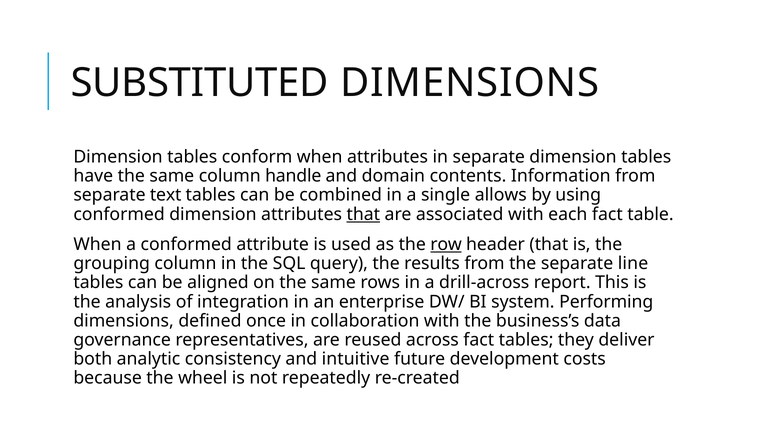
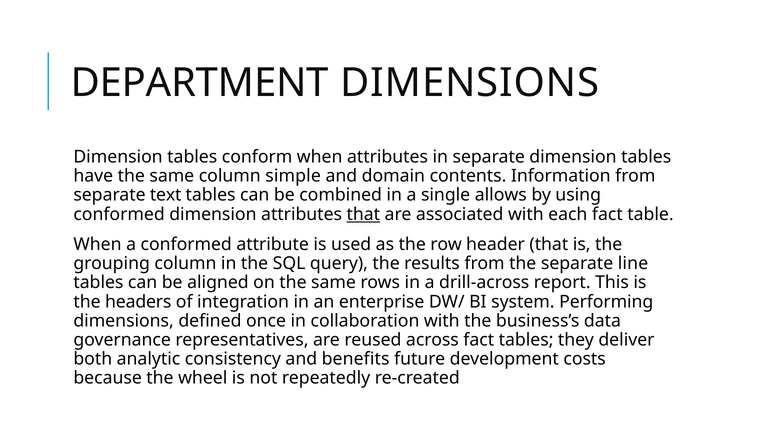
SUBSTITUTED: SUBSTITUTED -> DEPARTMENT
handle: handle -> simple
row underline: present -> none
analysis: analysis -> headers
intuitive: intuitive -> benefits
